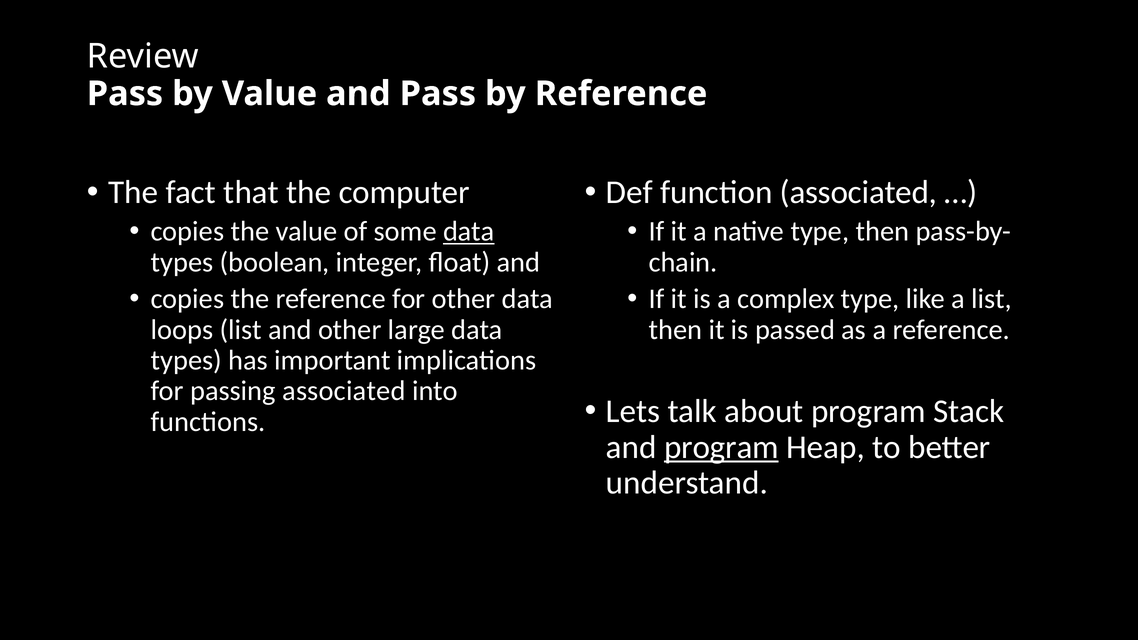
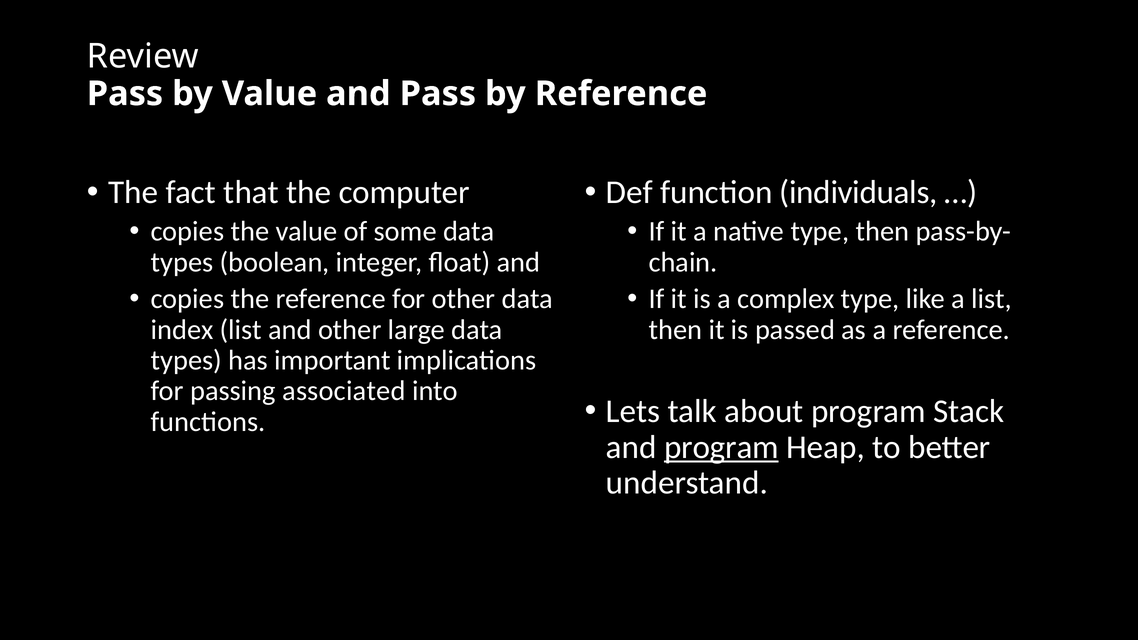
function associated: associated -> individuals
data at (469, 232) underline: present -> none
loops: loops -> index
